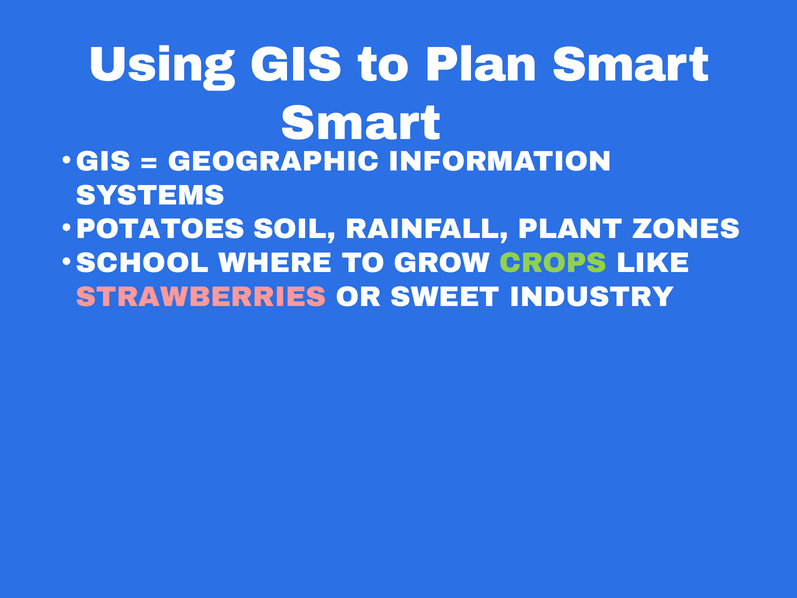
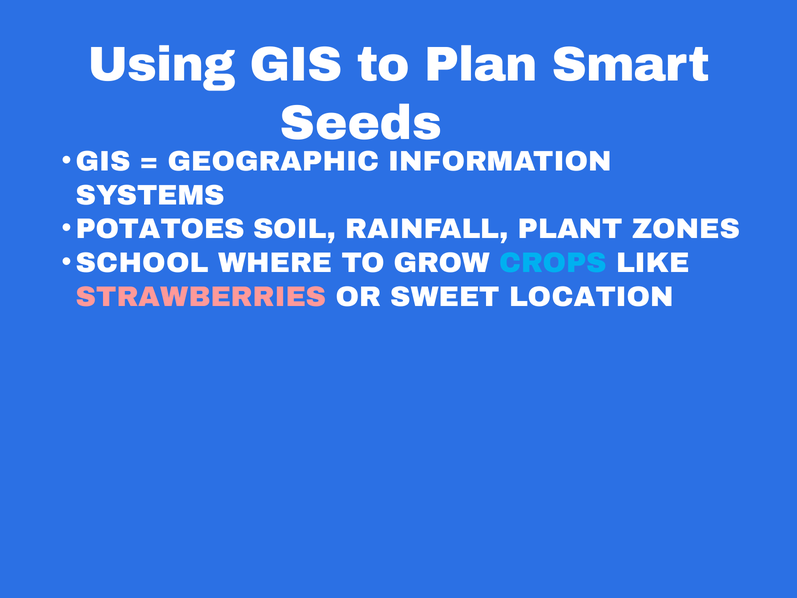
Smart at (361, 123): Smart -> Seeds
CROPS colour: light green -> light blue
INDUSTRY: INDUSTRY -> LOCATION
